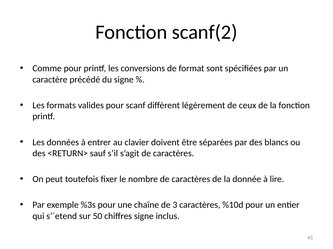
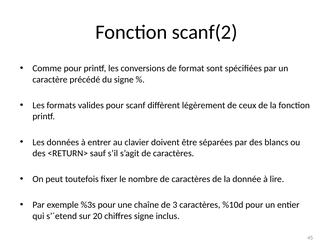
50: 50 -> 20
